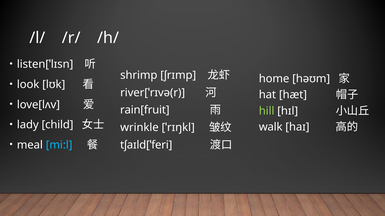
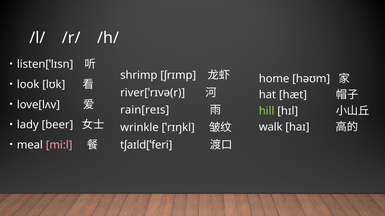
rain[fruit: rain[fruit -> rain[reɪs
child: child -> beer
mi:l colour: light blue -> pink
